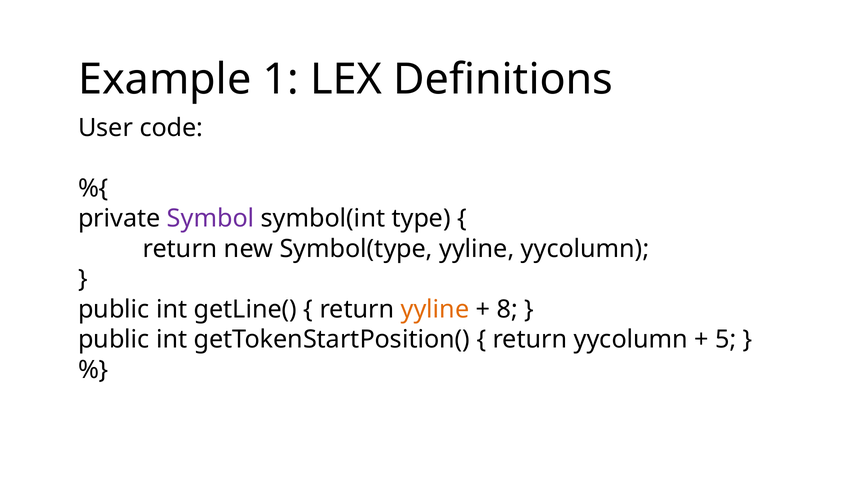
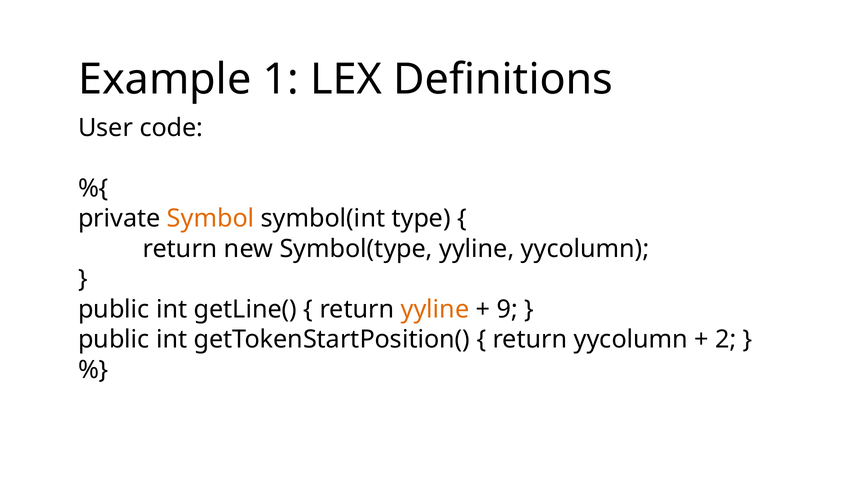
Symbol colour: purple -> orange
8: 8 -> 9
5: 5 -> 2
